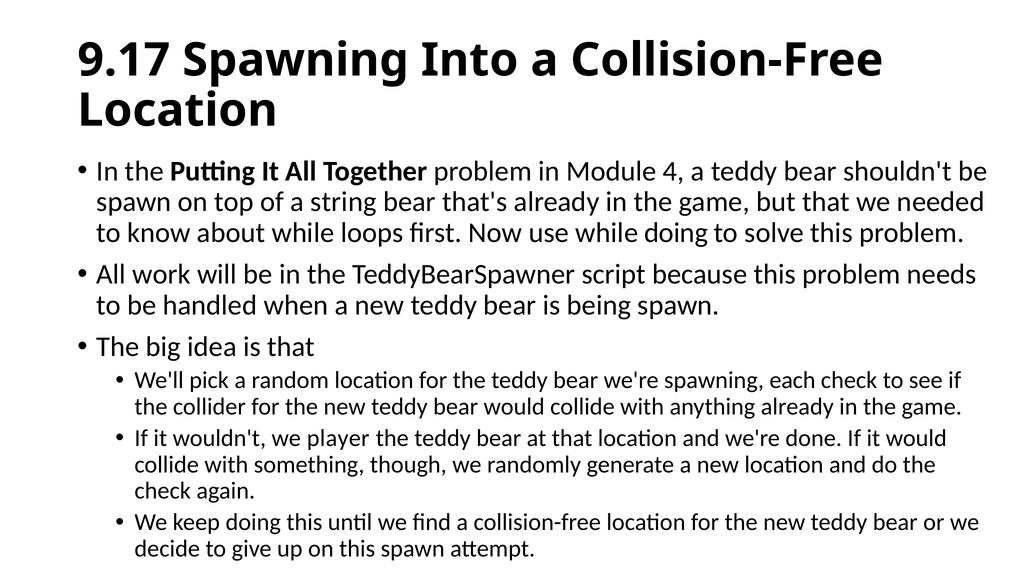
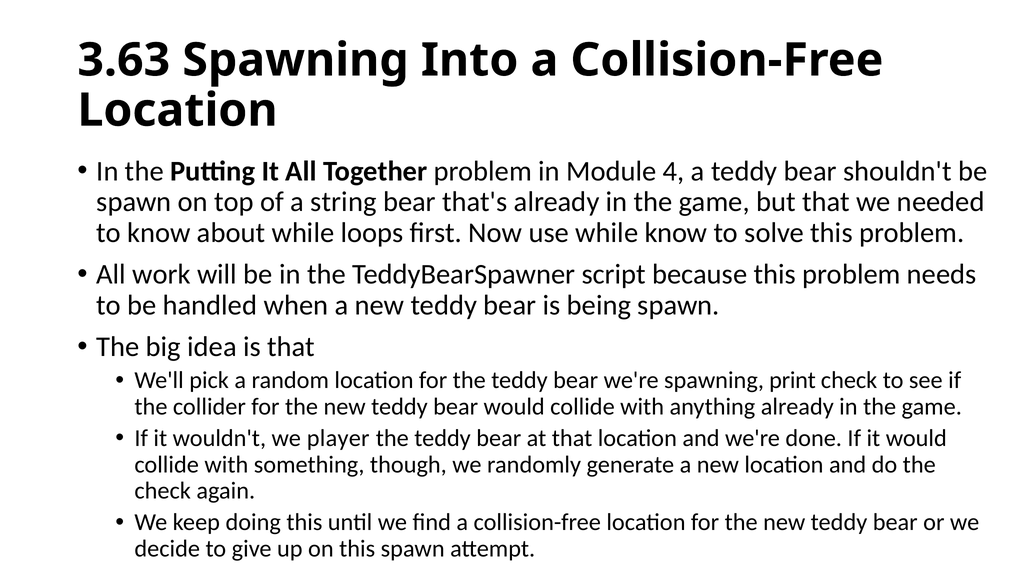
9.17: 9.17 -> 3.63
while doing: doing -> know
each: each -> print
